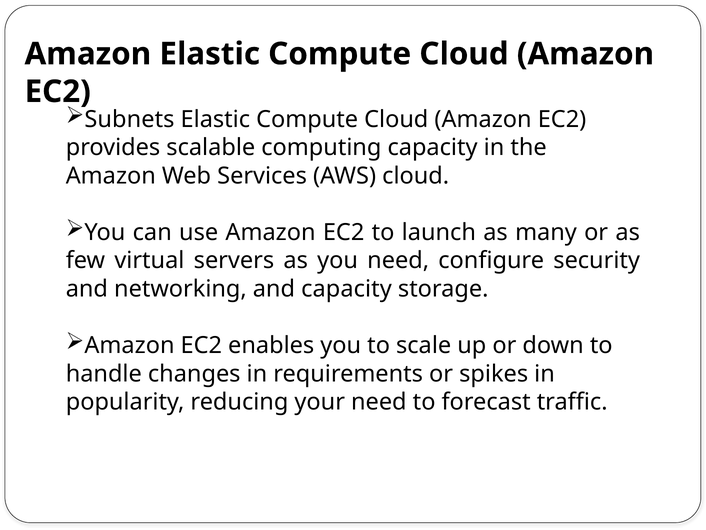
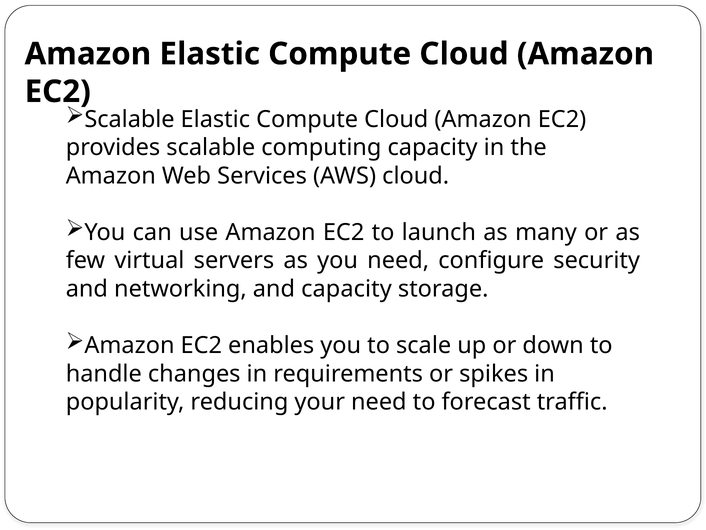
Subnets at (129, 119): Subnets -> Scalable
